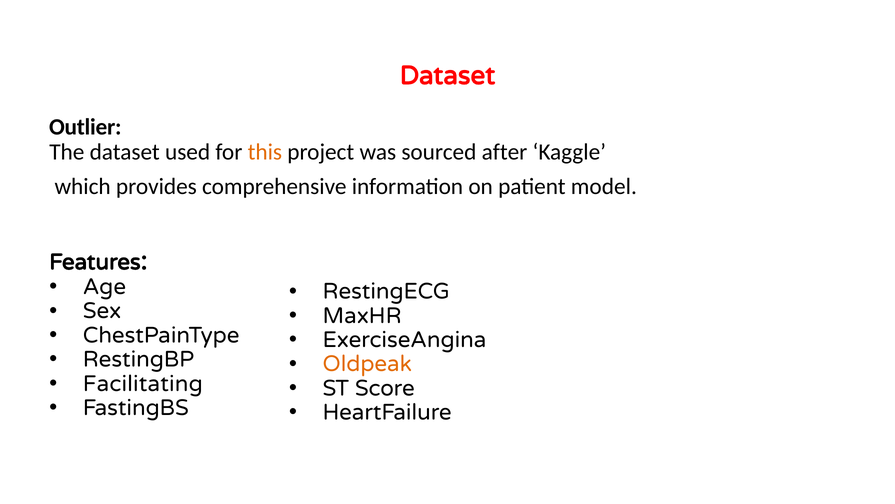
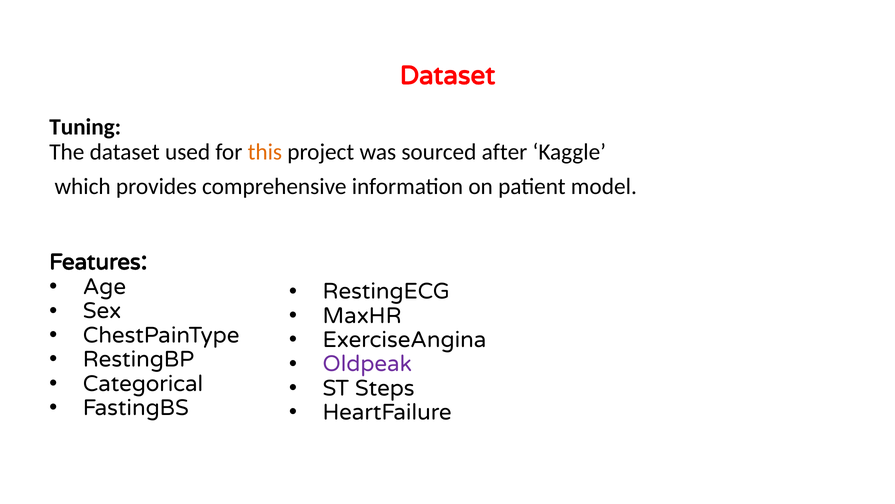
Outlier: Outlier -> Tuning
Oldpeak colour: orange -> purple
Facilitating: Facilitating -> Categorical
Score: Score -> Steps
